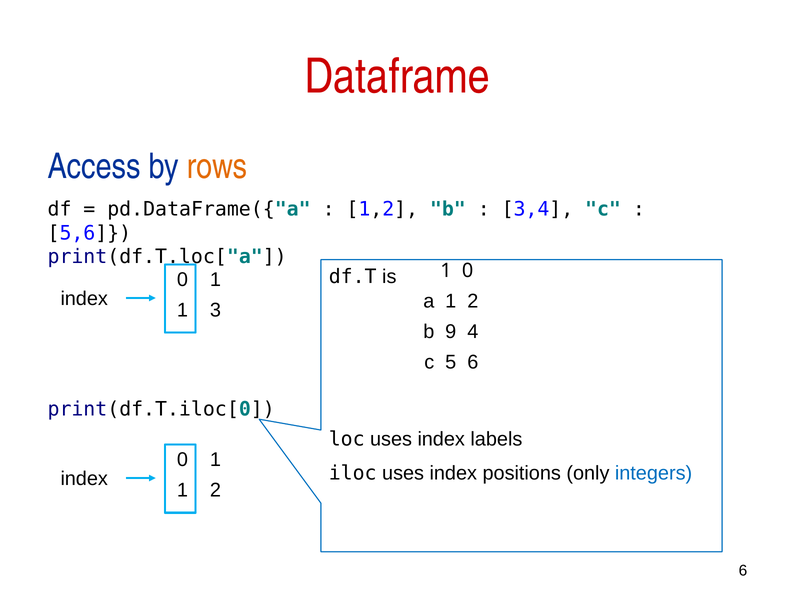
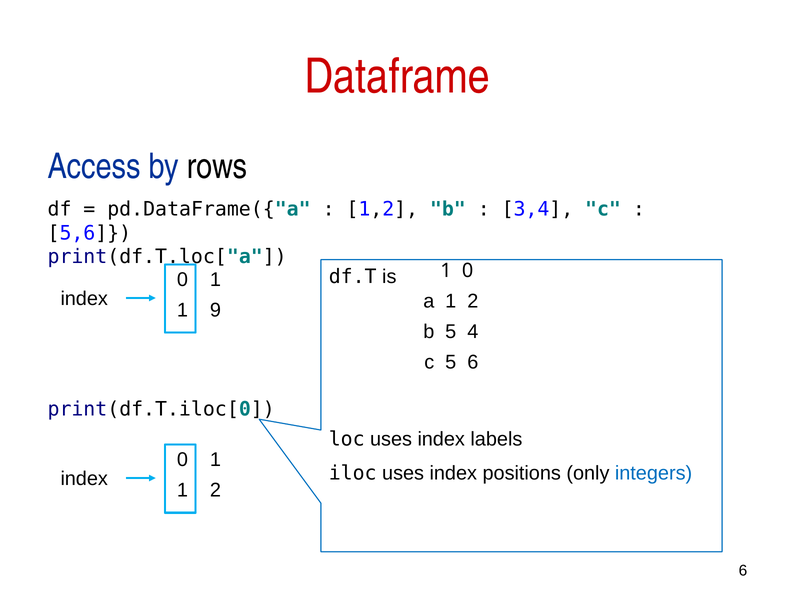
rows colour: orange -> black
3: 3 -> 9
b 9: 9 -> 5
